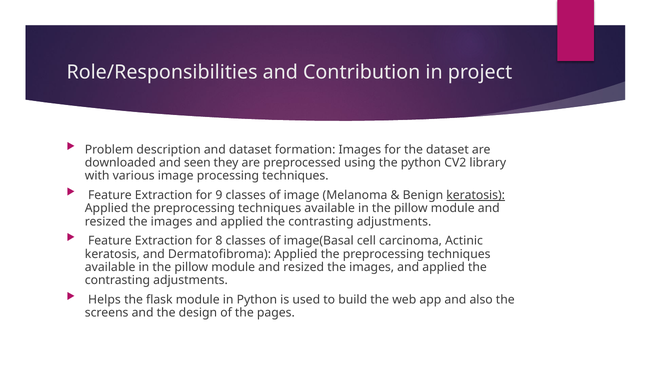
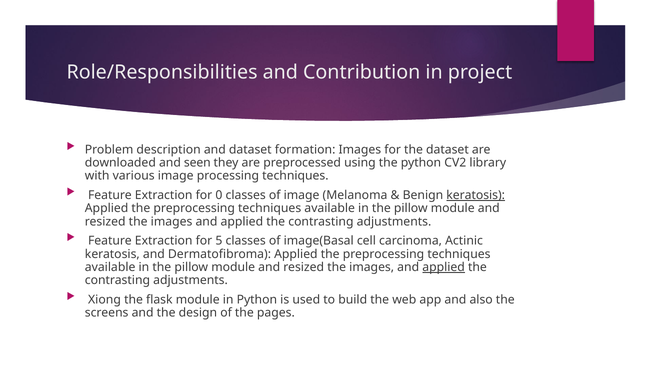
9: 9 -> 0
8: 8 -> 5
applied at (444, 267) underline: none -> present
Helps: Helps -> Xiong
